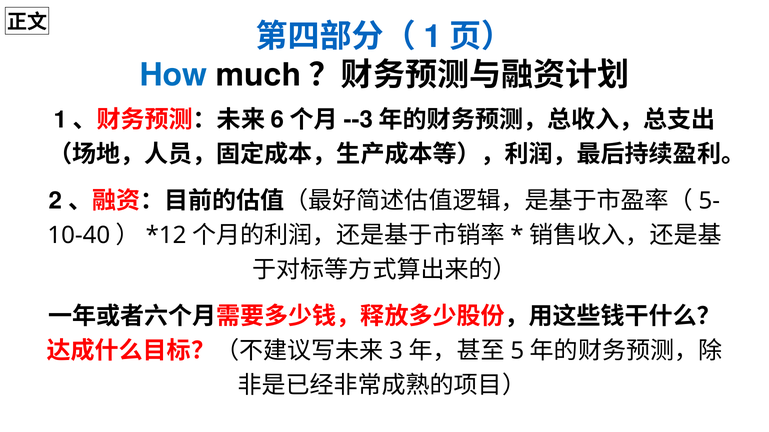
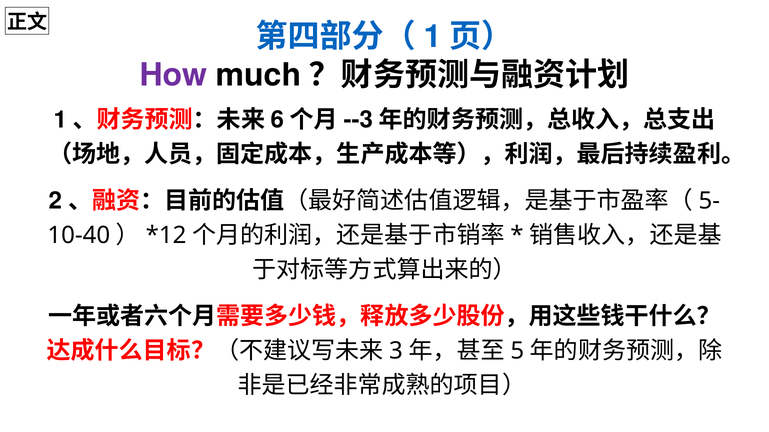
How colour: blue -> purple
